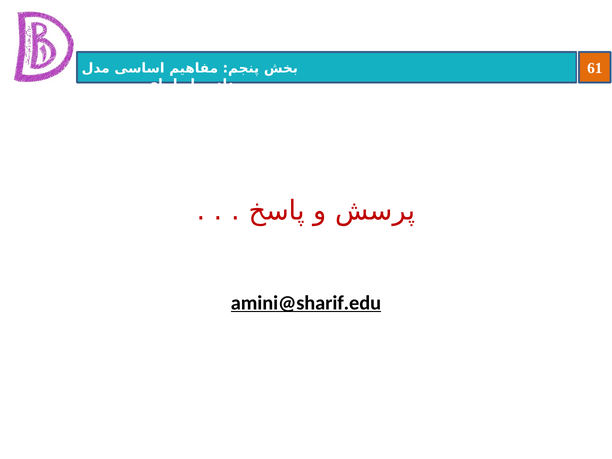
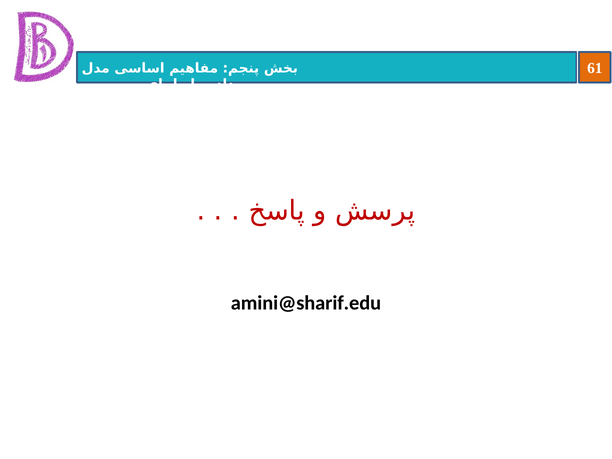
amini@sharif.edu underline: present -> none
